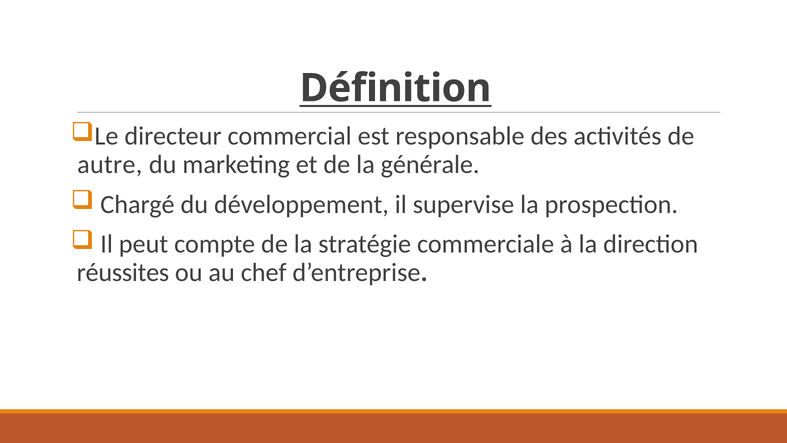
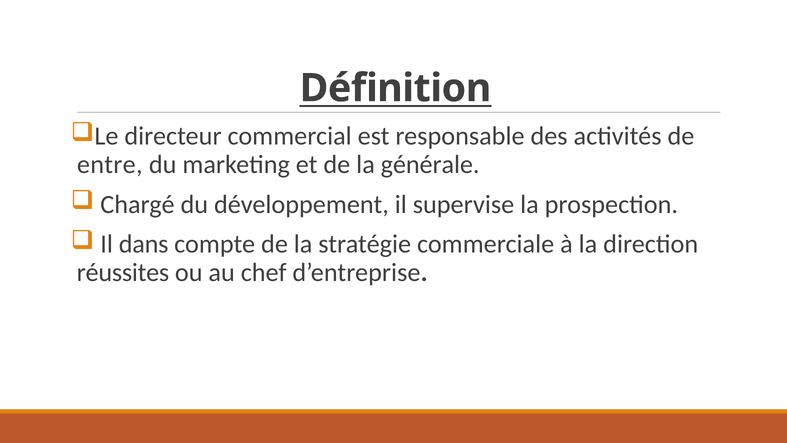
autre: autre -> entre
peut: peut -> dans
